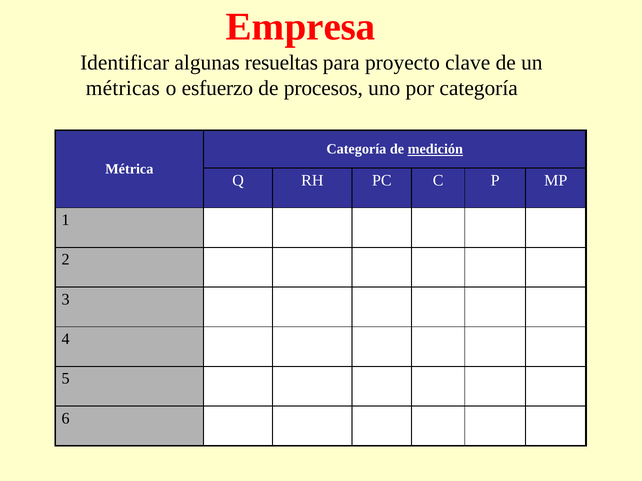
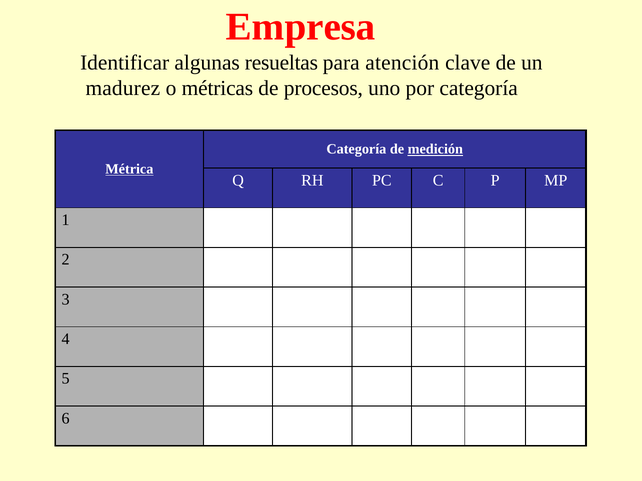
proyecto: proyecto -> atención
métricas: métricas -> madurez
esfuerzo: esfuerzo -> métricas
Métrica underline: none -> present
